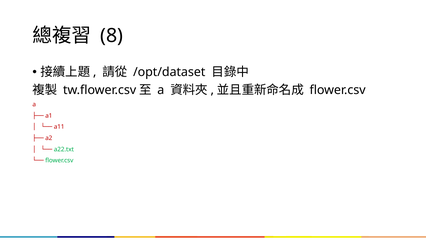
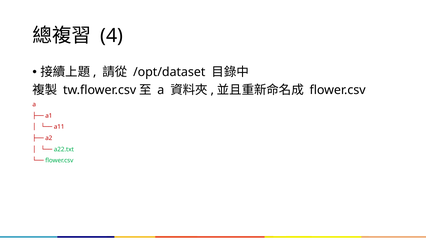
8: 8 -> 4
